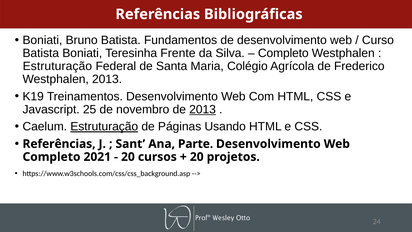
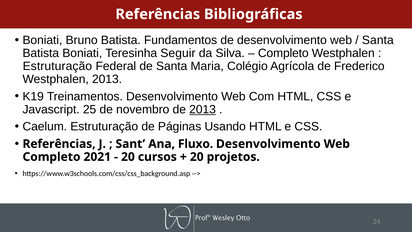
Curso at (378, 40): Curso -> Santa
Frente: Frente -> Seguir
Estruturação at (104, 127) underline: present -> none
Parte: Parte -> Fluxo
